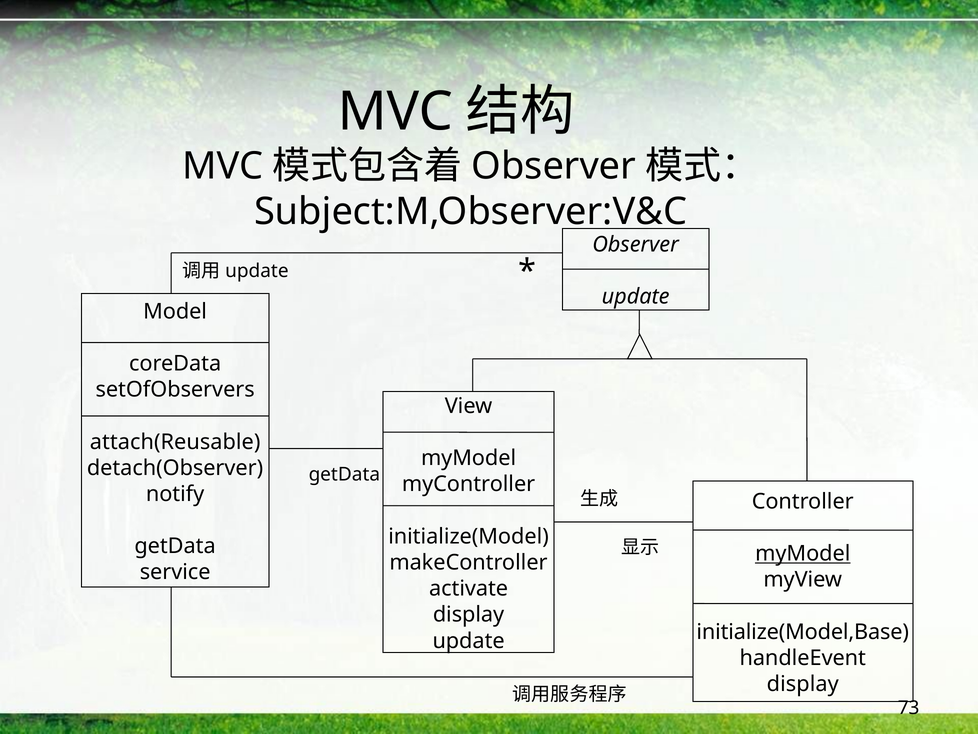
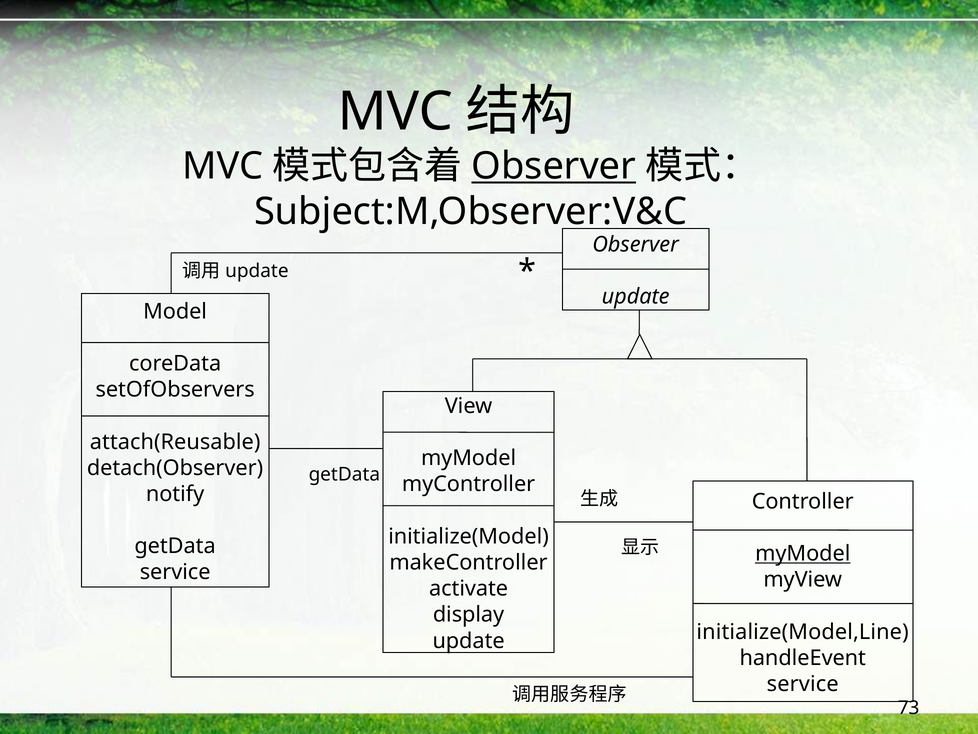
Observer at (554, 166) underline: none -> present
initialize(Model,Base: initialize(Model,Base -> initialize(Model,Line
display at (803, 684): display -> service
